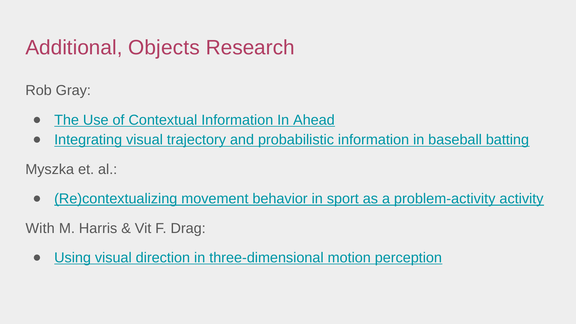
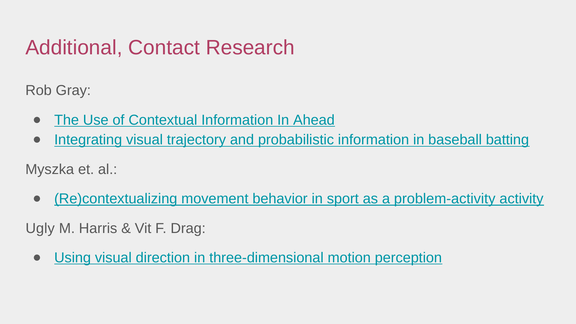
Objects: Objects -> Contact
With: With -> Ugly
